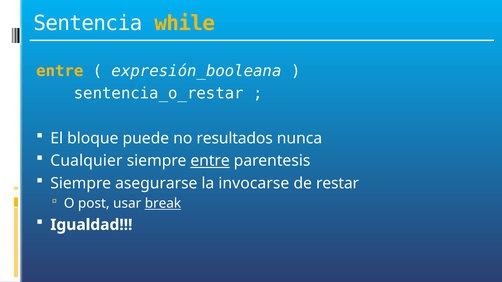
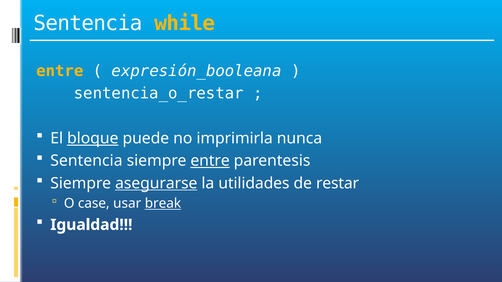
bloque underline: none -> present
resultados: resultados -> imprimirla
Cualquier at (86, 161): Cualquier -> Sentencia
asegurarse underline: none -> present
invocarse: invocarse -> utilidades
post: post -> case
